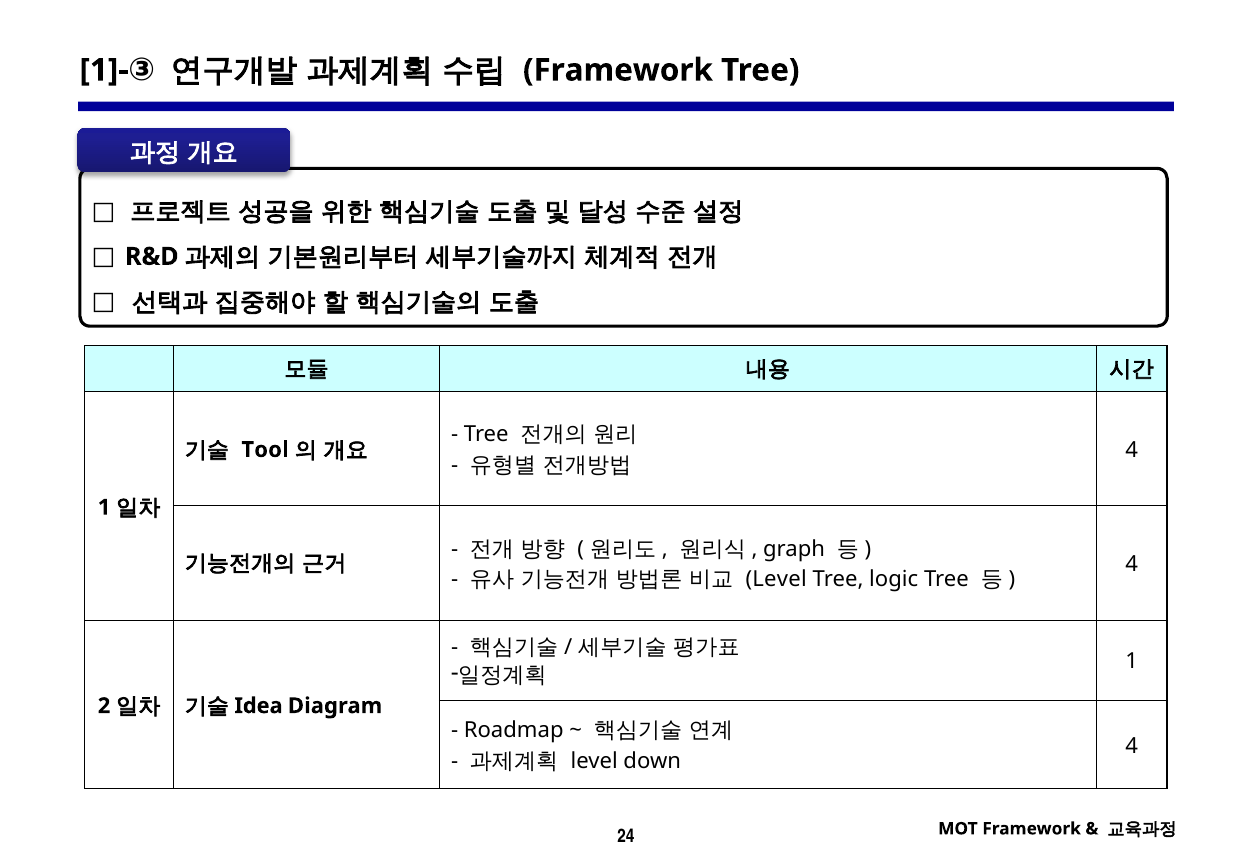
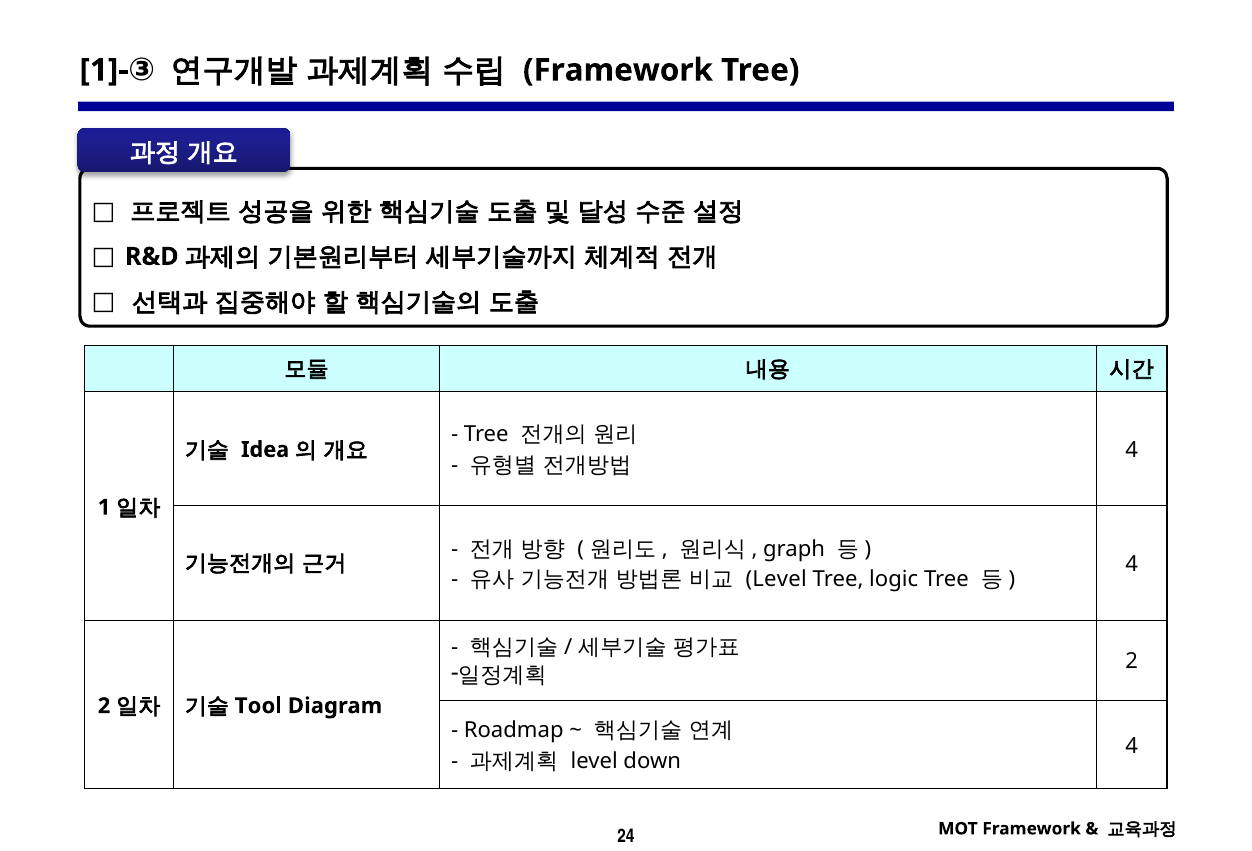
Tool: Tool -> Idea
1 at (1132, 662): 1 -> 2
Idea: Idea -> Tool
